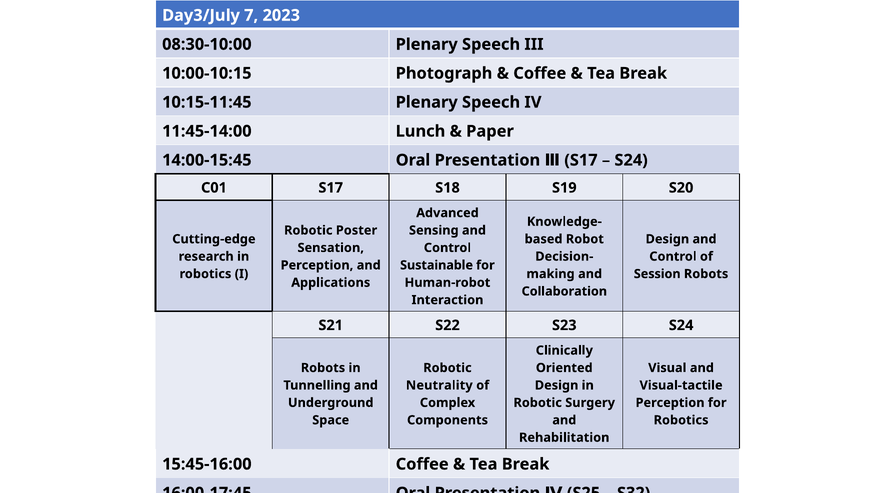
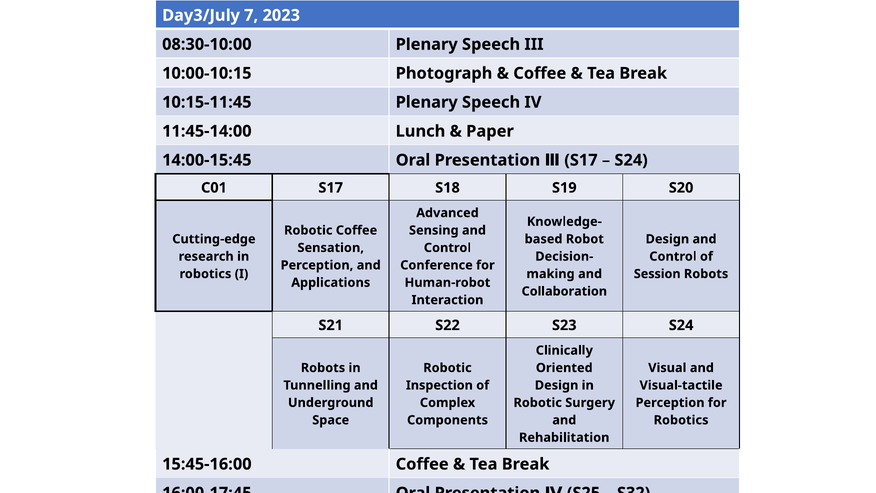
Robotic Poster: Poster -> Coffee
Sustainable at (437, 265): Sustainable -> Conference
Neutrality at (439, 385): Neutrality -> Inspection
